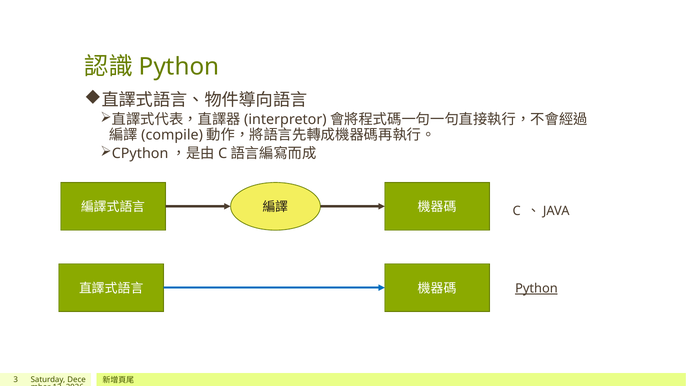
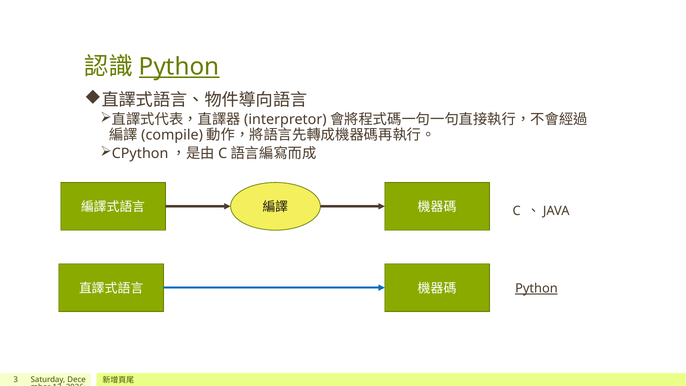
Python at (179, 67) underline: none -> present
